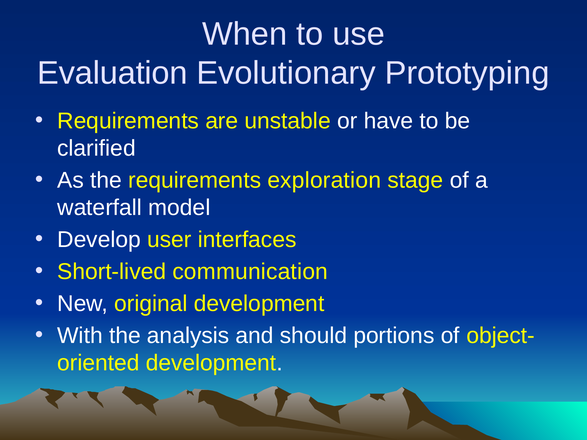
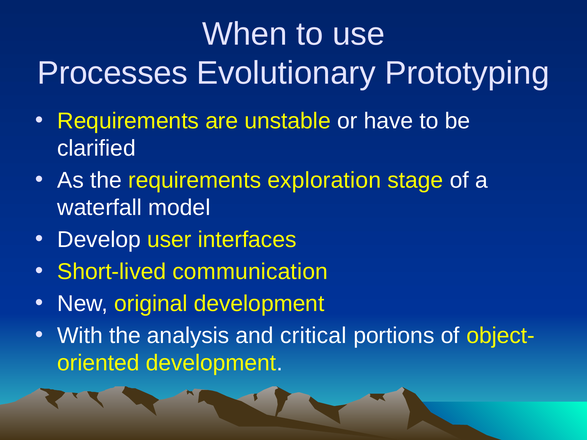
Evaluation: Evaluation -> Processes
should: should -> critical
